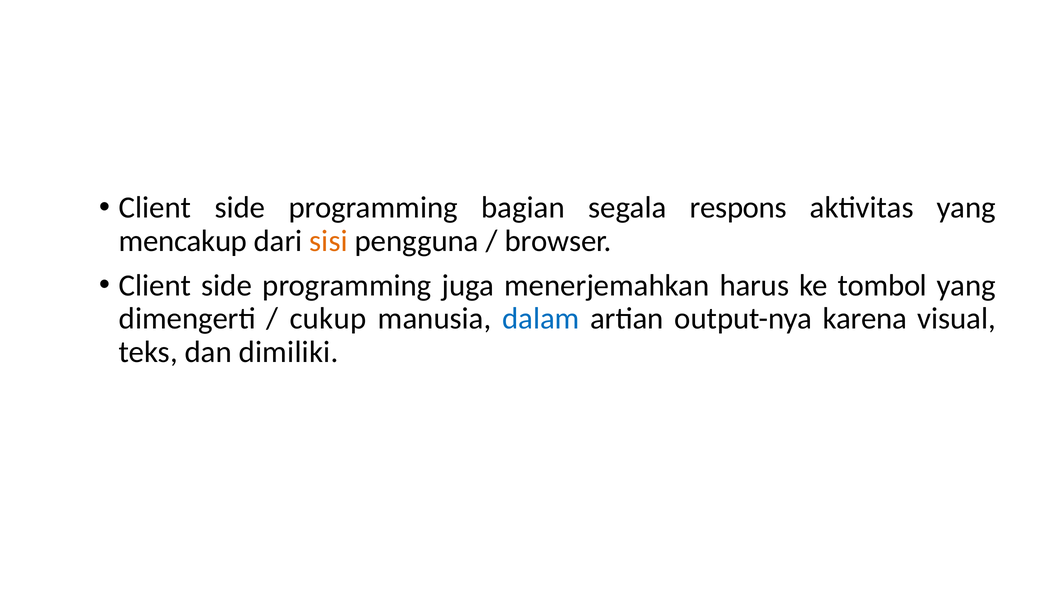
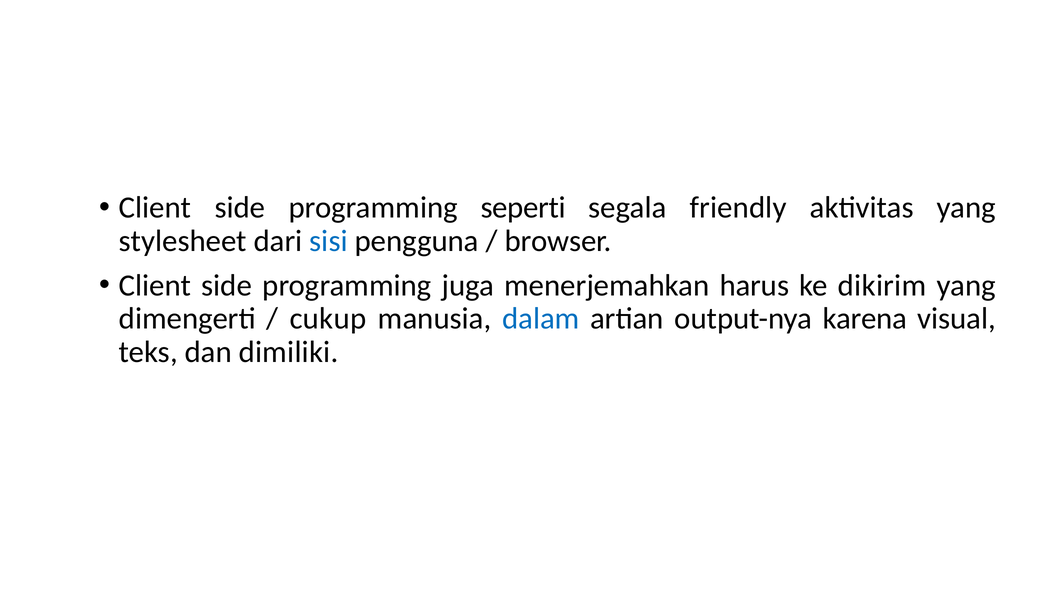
bagian: bagian -> seperti
respons: respons -> friendly
mencakup: mencakup -> stylesheet
sisi colour: orange -> blue
tombol: tombol -> dikirim
